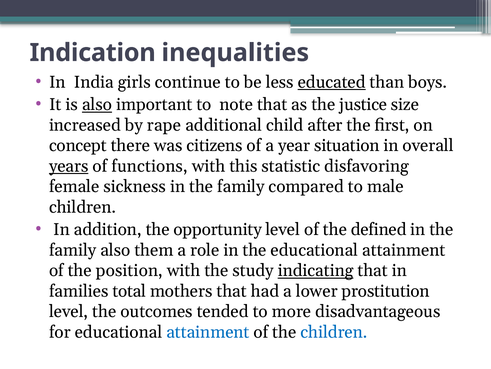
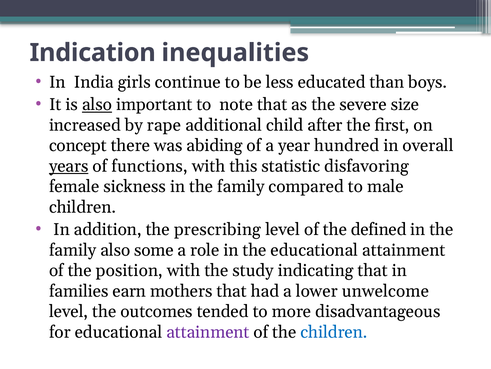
educated underline: present -> none
justice: justice -> severe
citizens: citizens -> abiding
situation: situation -> hundred
opportunity: opportunity -> prescribing
them: them -> some
indicating underline: present -> none
total: total -> earn
prostitution: prostitution -> unwelcome
attainment at (208, 331) colour: blue -> purple
